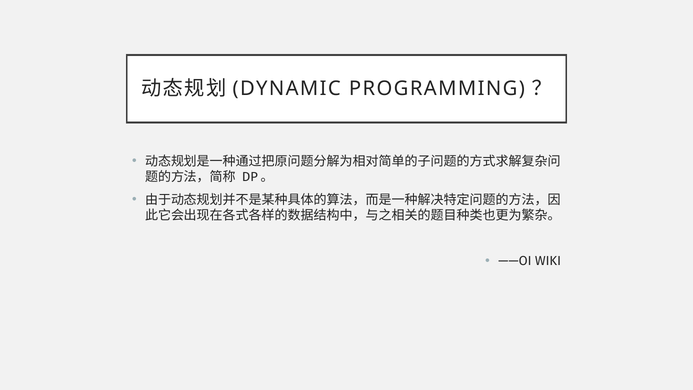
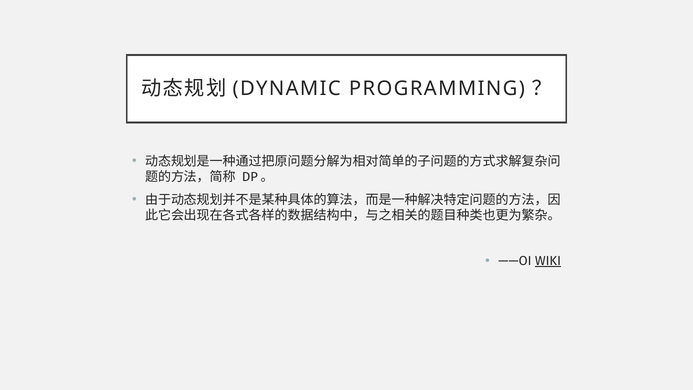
WIKI underline: none -> present
